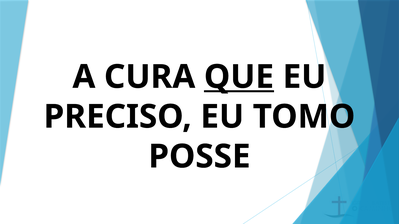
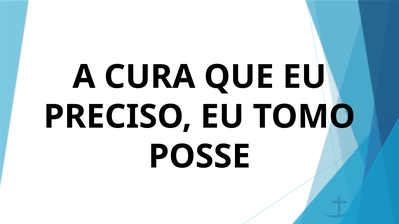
QUE underline: present -> none
